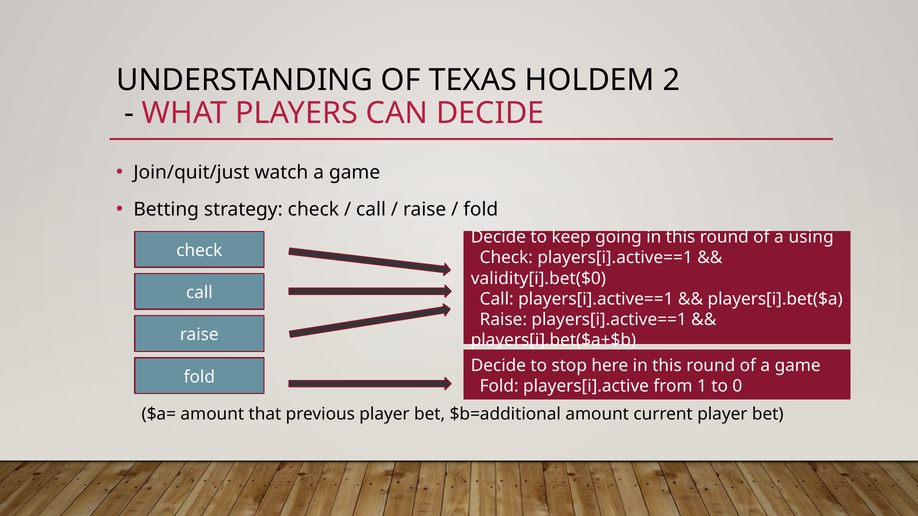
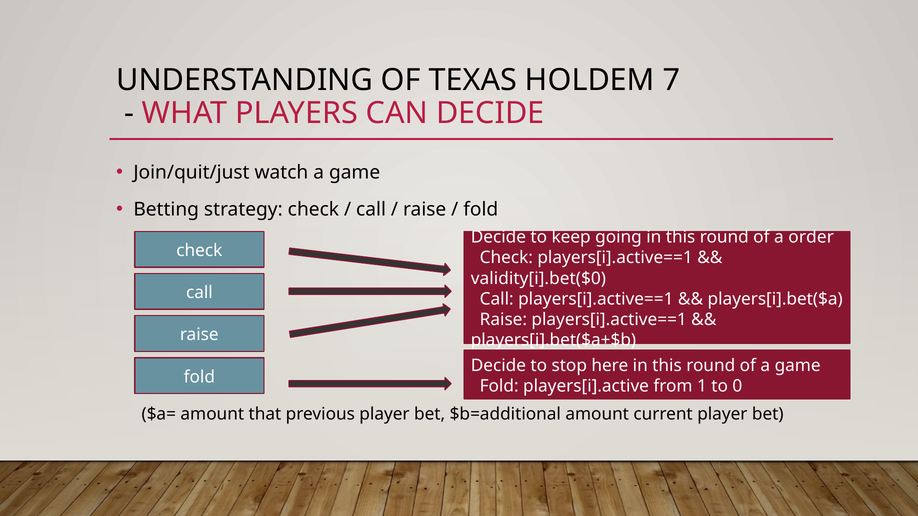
2: 2 -> 7
using: using -> order
